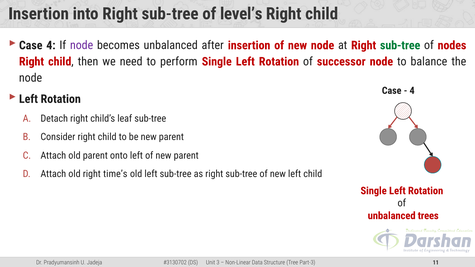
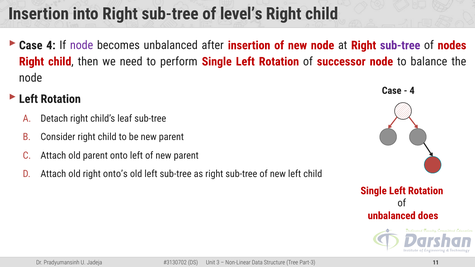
sub-tree at (400, 45) colour: green -> purple
time’s: time’s -> onto’s
trees: trees -> does
